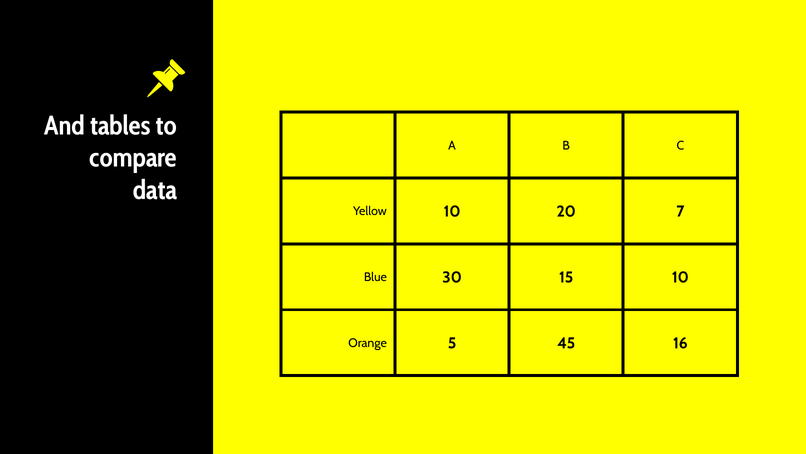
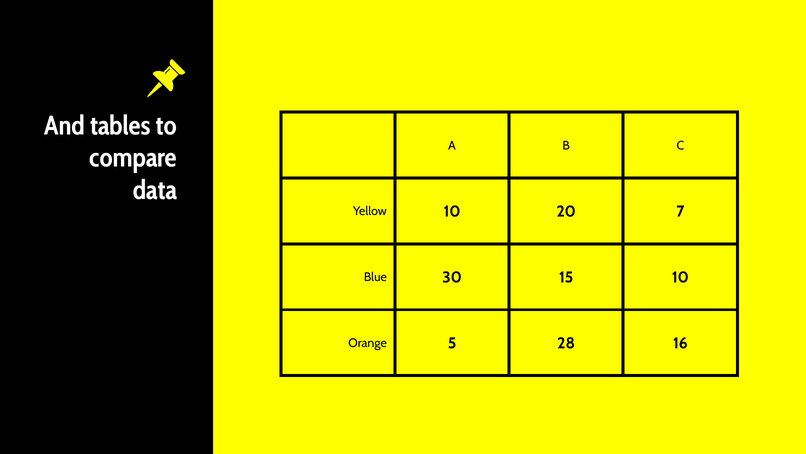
45: 45 -> 28
